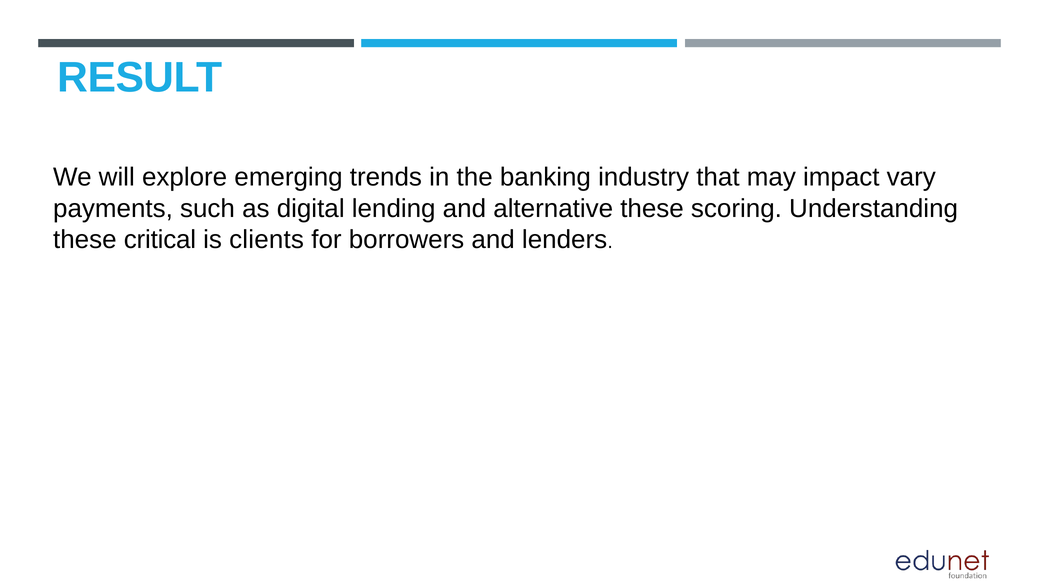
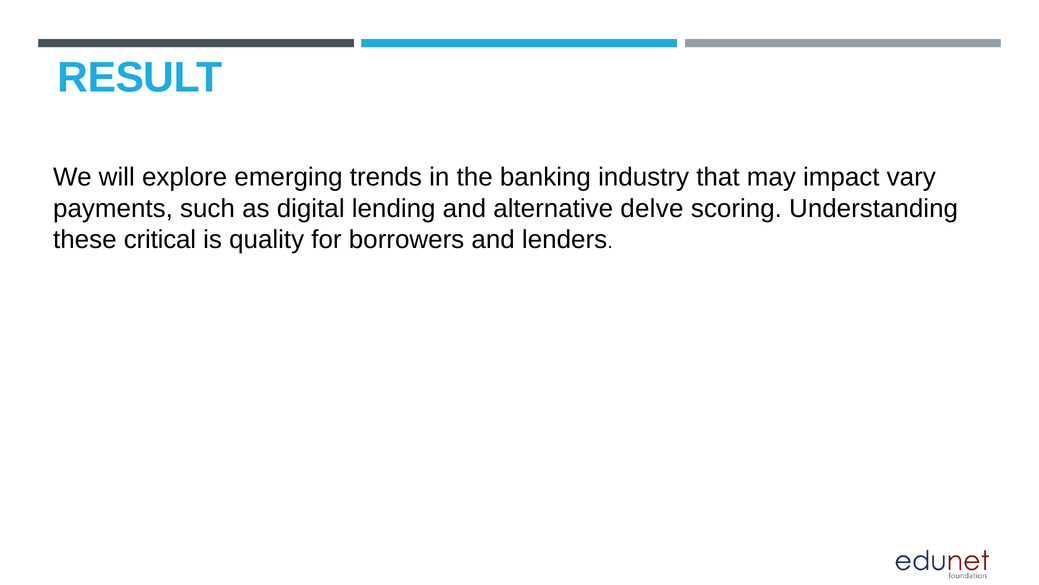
alternative these: these -> delve
clients: clients -> quality
